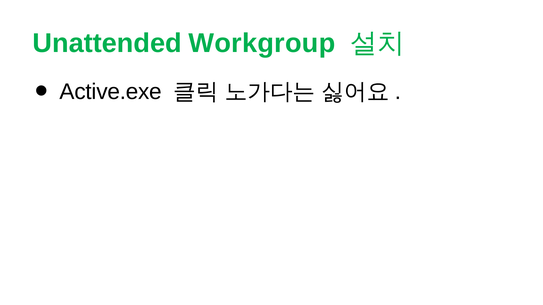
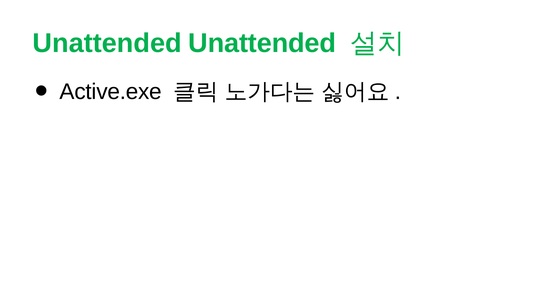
Unattended Workgroup: Workgroup -> Unattended
